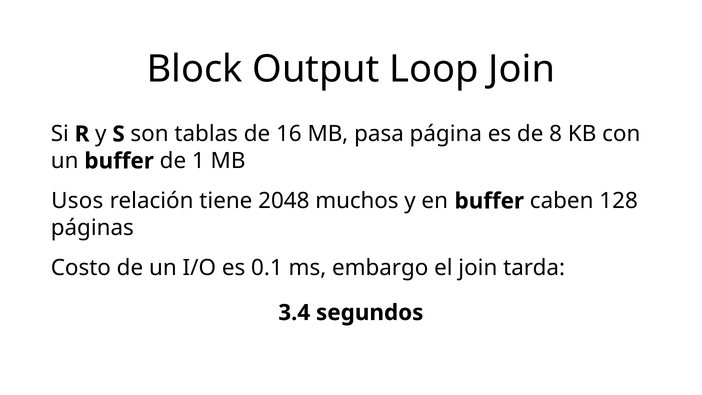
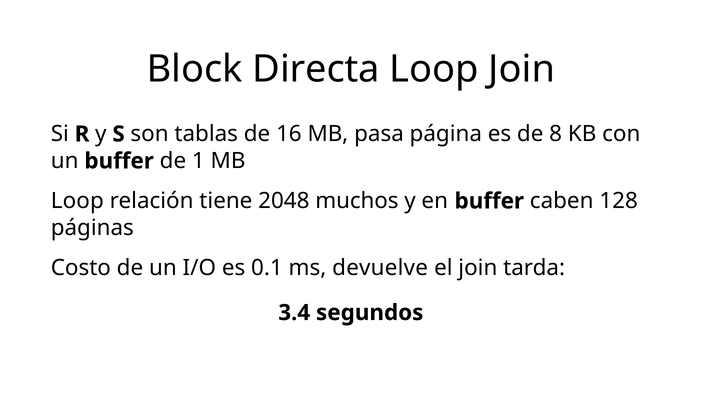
Output: Output -> Directa
Usos at (77, 201): Usos -> Loop
embargo: embargo -> devuelve
